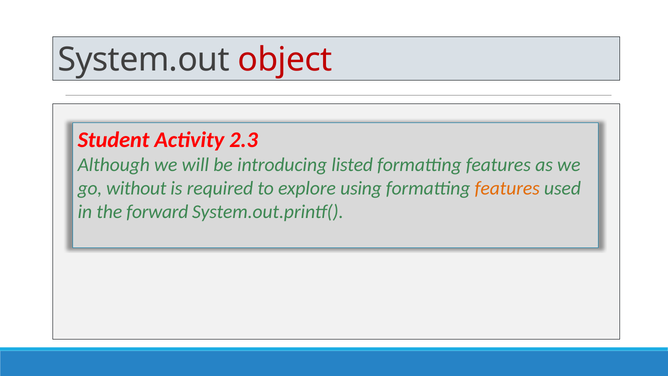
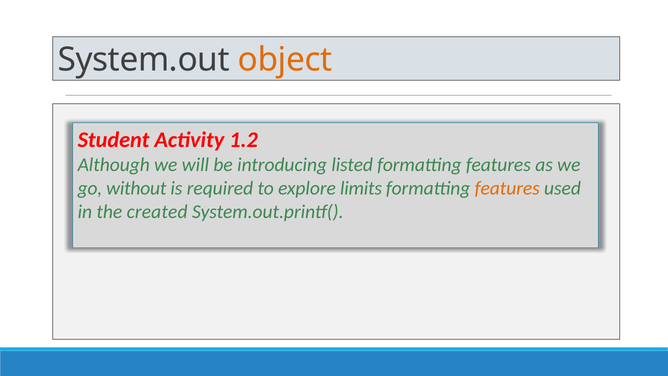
object colour: red -> orange
2.3: 2.3 -> 1.2
using: using -> limits
forward: forward -> created
